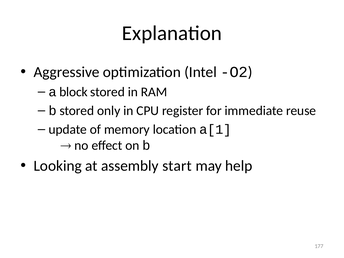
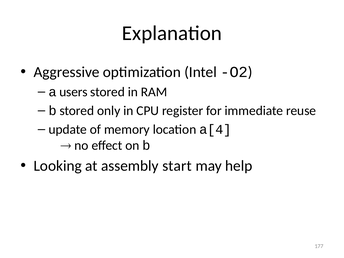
block: block -> users
a[1: a[1 -> a[4
